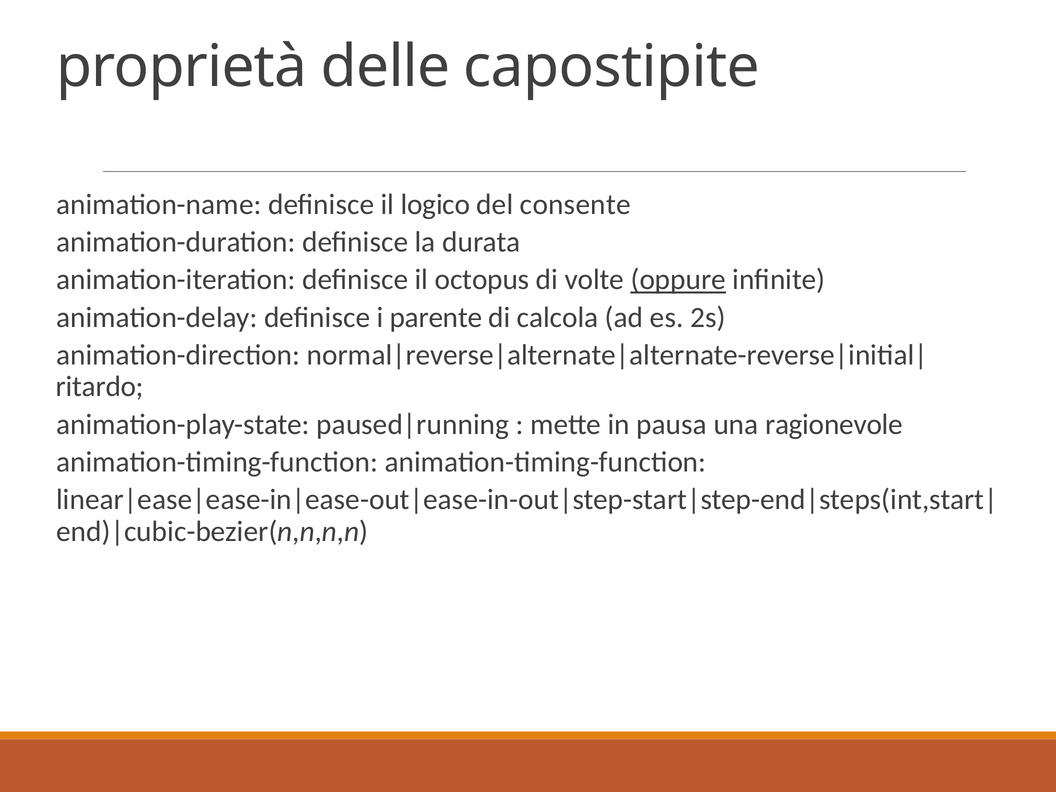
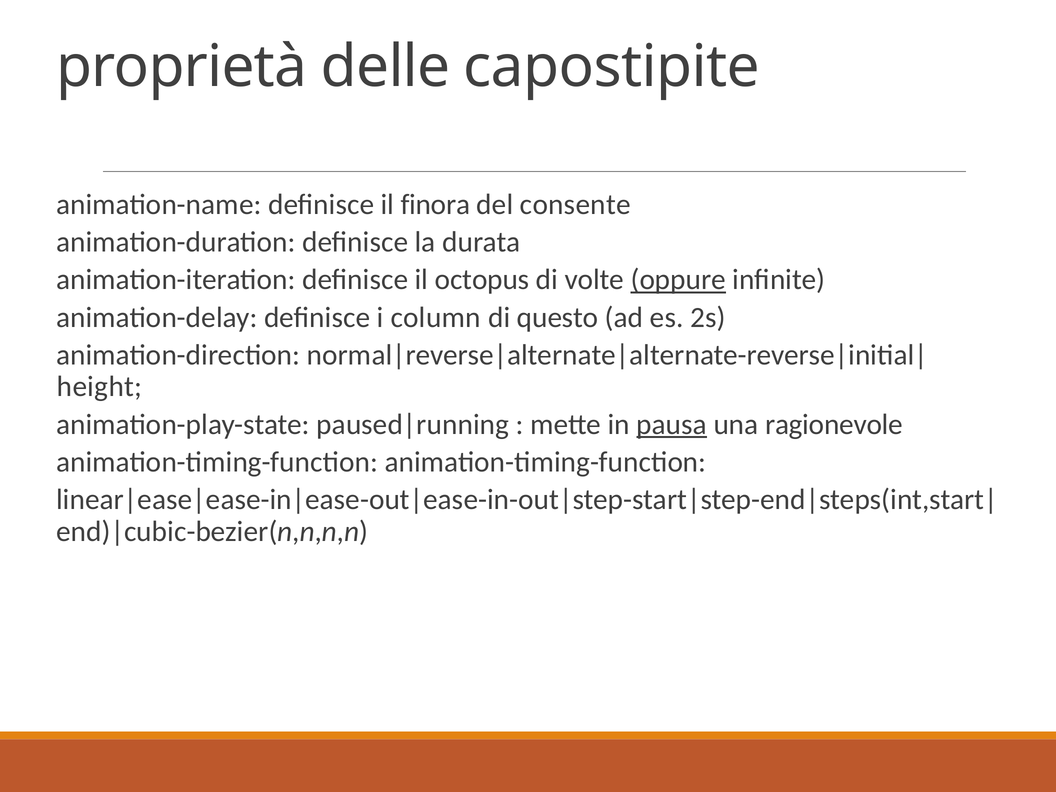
logico: logico -> finora
parente: parente -> column
calcola: calcola -> questo
ritardo: ritardo -> height
pausa underline: none -> present
